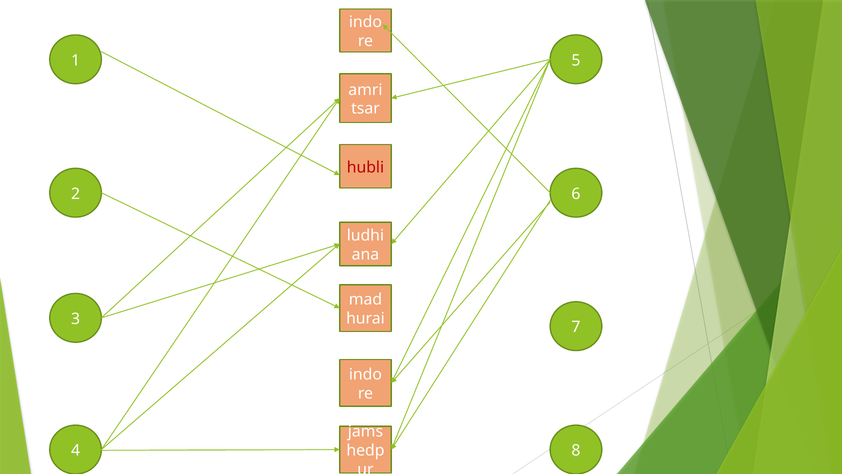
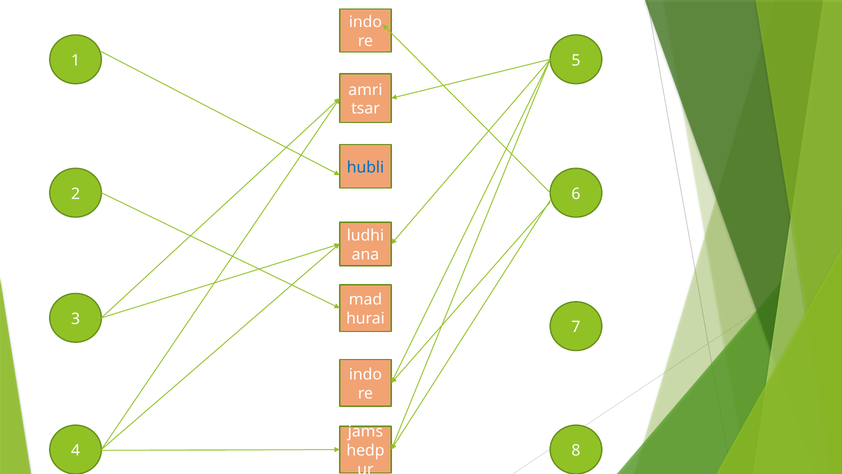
hubli colour: red -> blue
